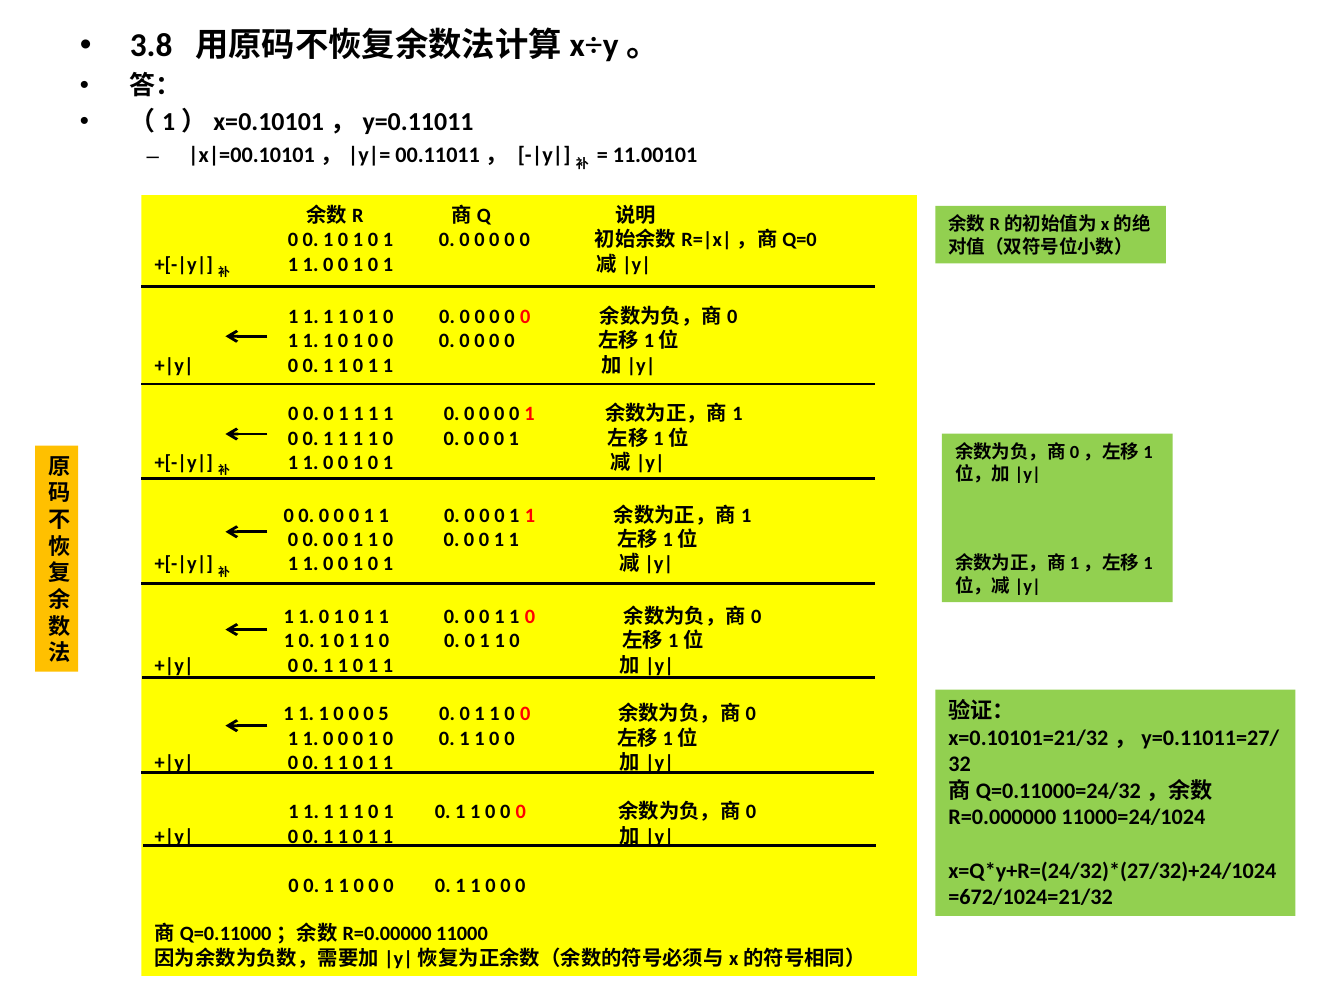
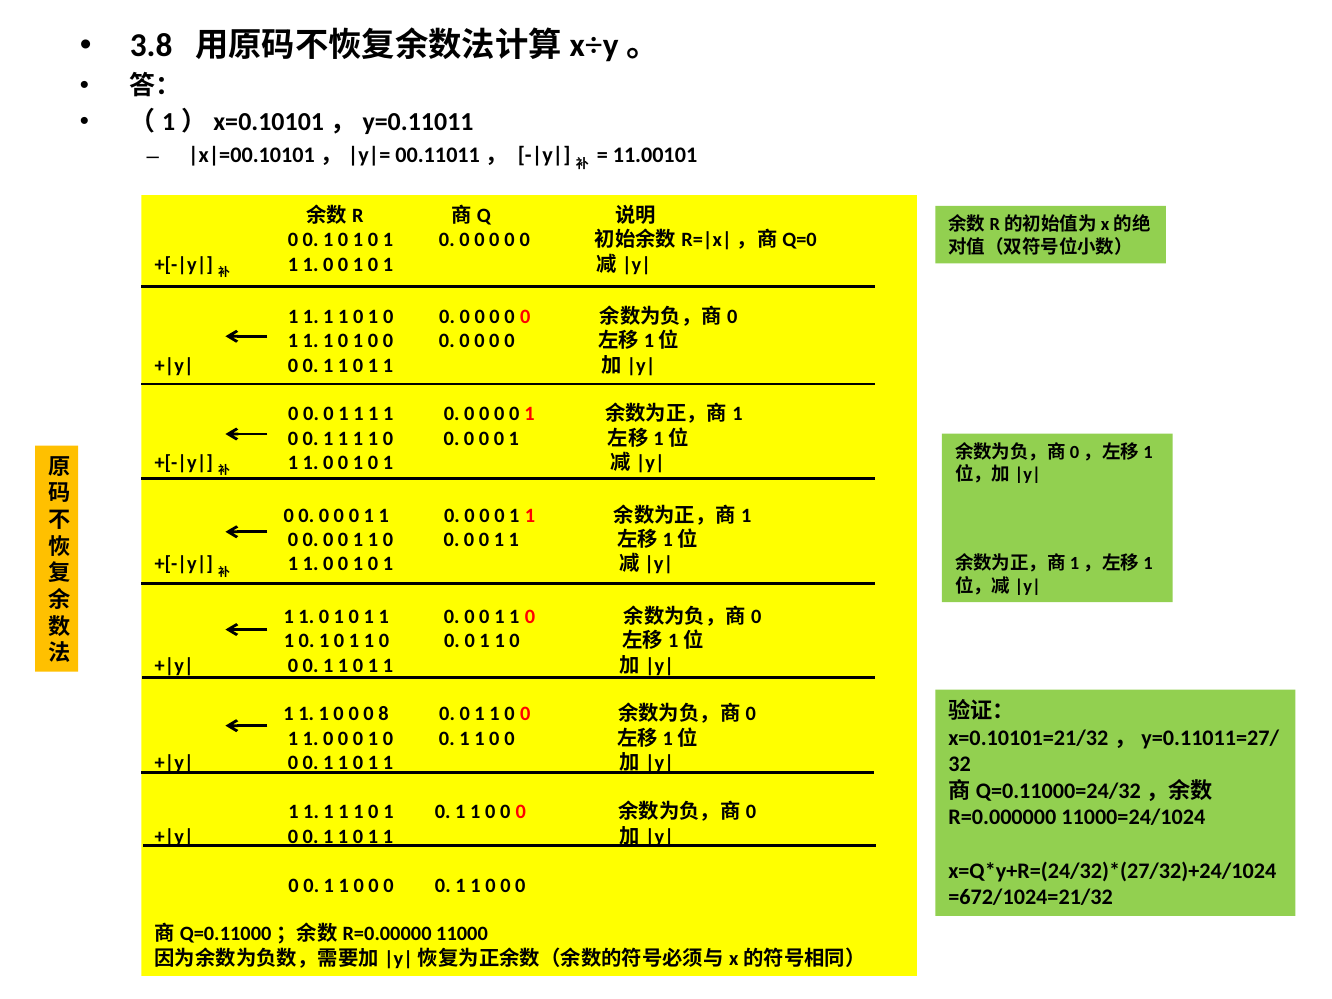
5: 5 -> 8
